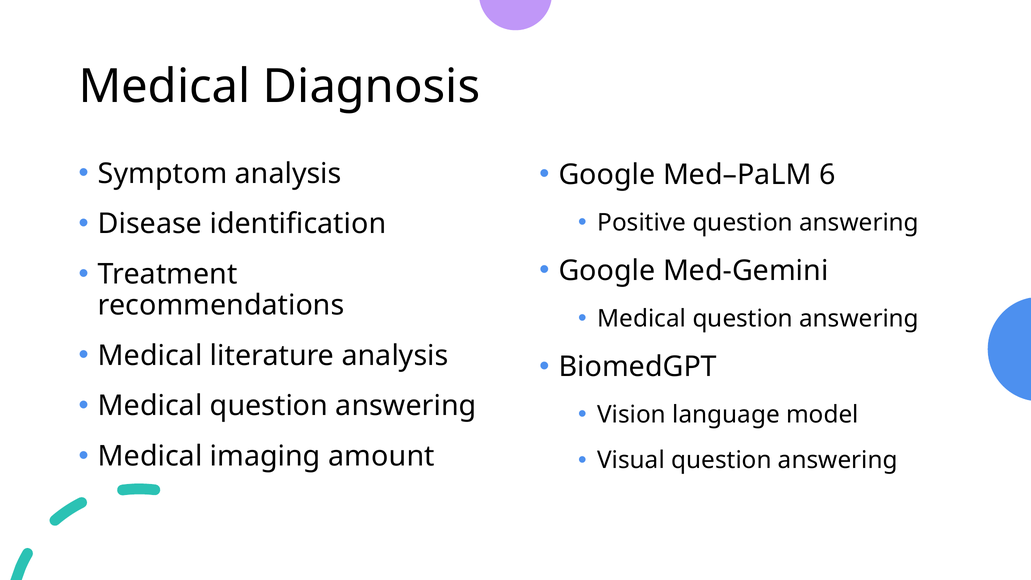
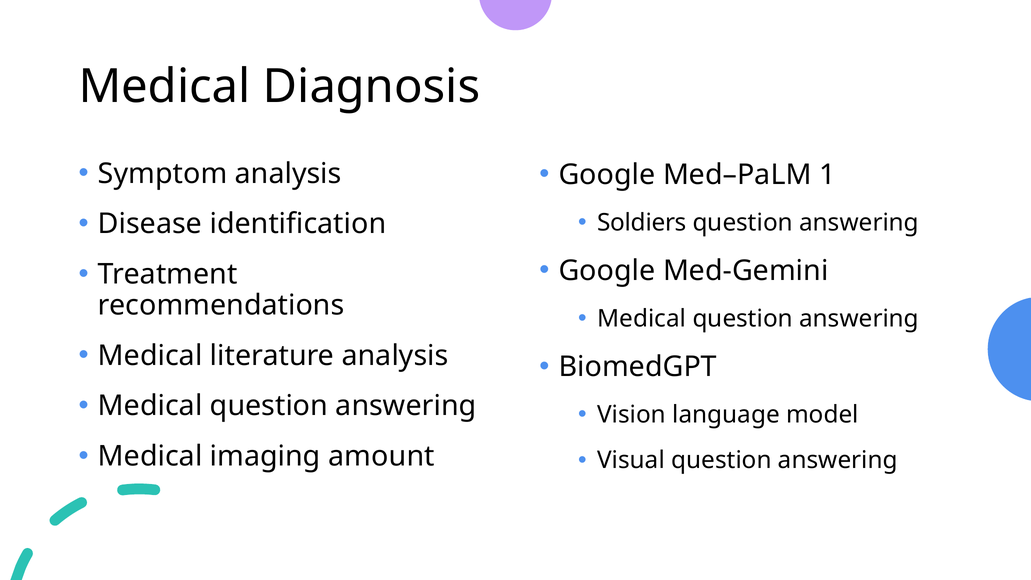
6: 6 -> 1
Positive: Positive -> Soldiers
